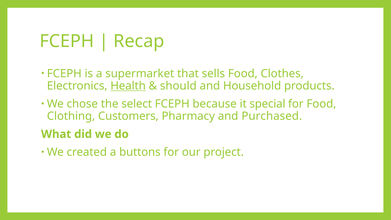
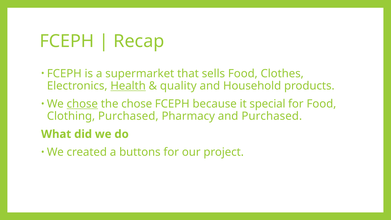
should: should -> quality
chose at (82, 104) underline: none -> present
the select: select -> chose
Clothing Customers: Customers -> Purchased
